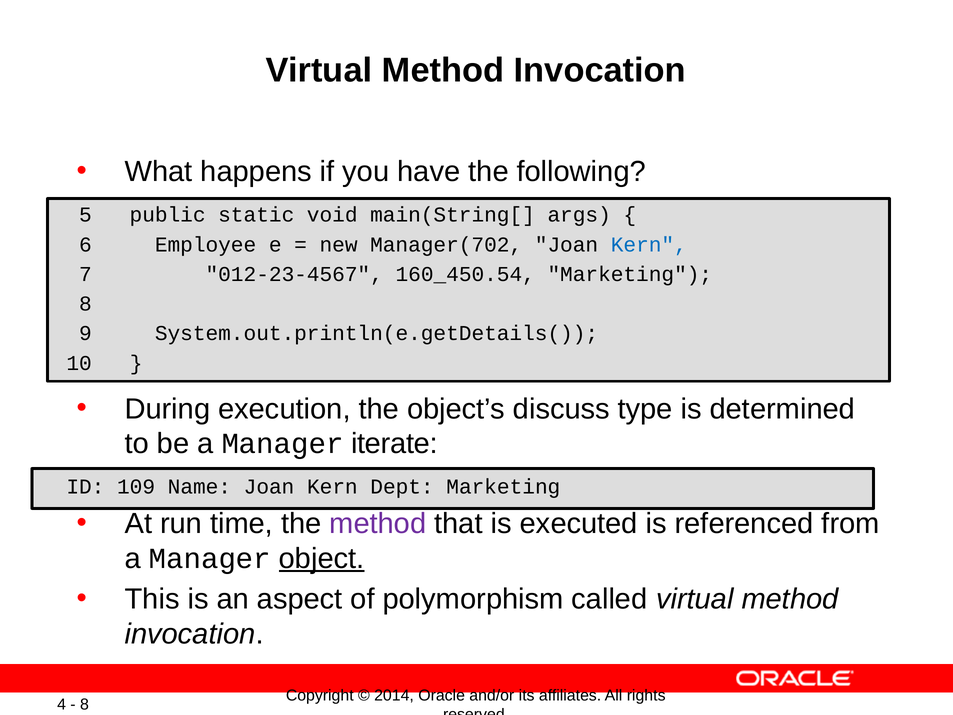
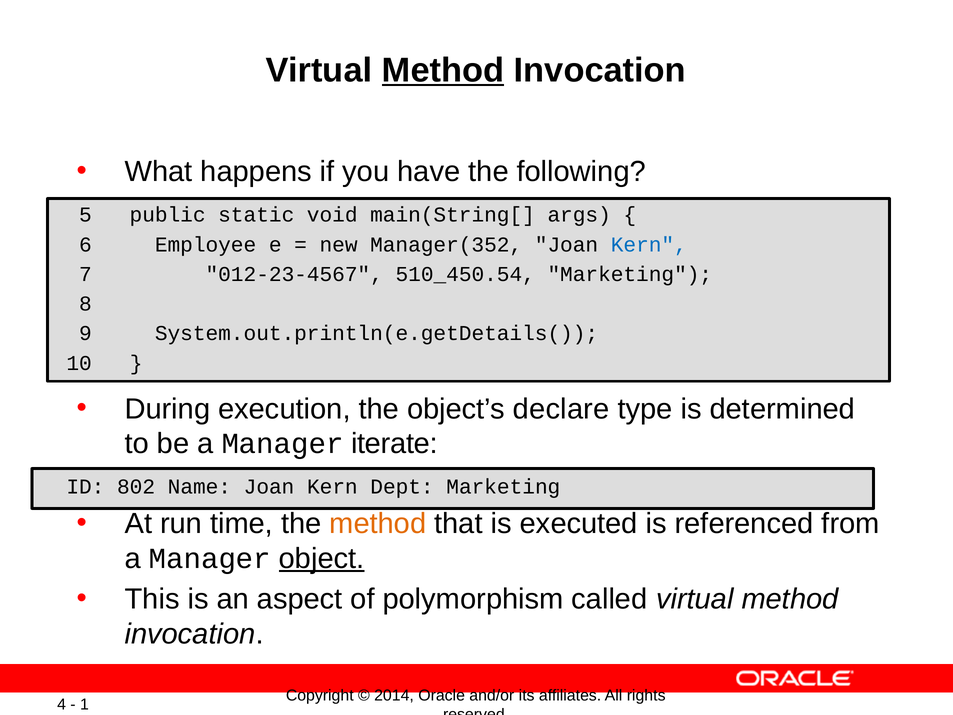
Method at (443, 70) underline: none -> present
Manager(702: Manager(702 -> Manager(352
160_450.54: 160_450.54 -> 510_450.54
discuss: discuss -> declare
109: 109 -> 802
method at (378, 523) colour: purple -> orange
8 at (84, 704): 8 -> 1
